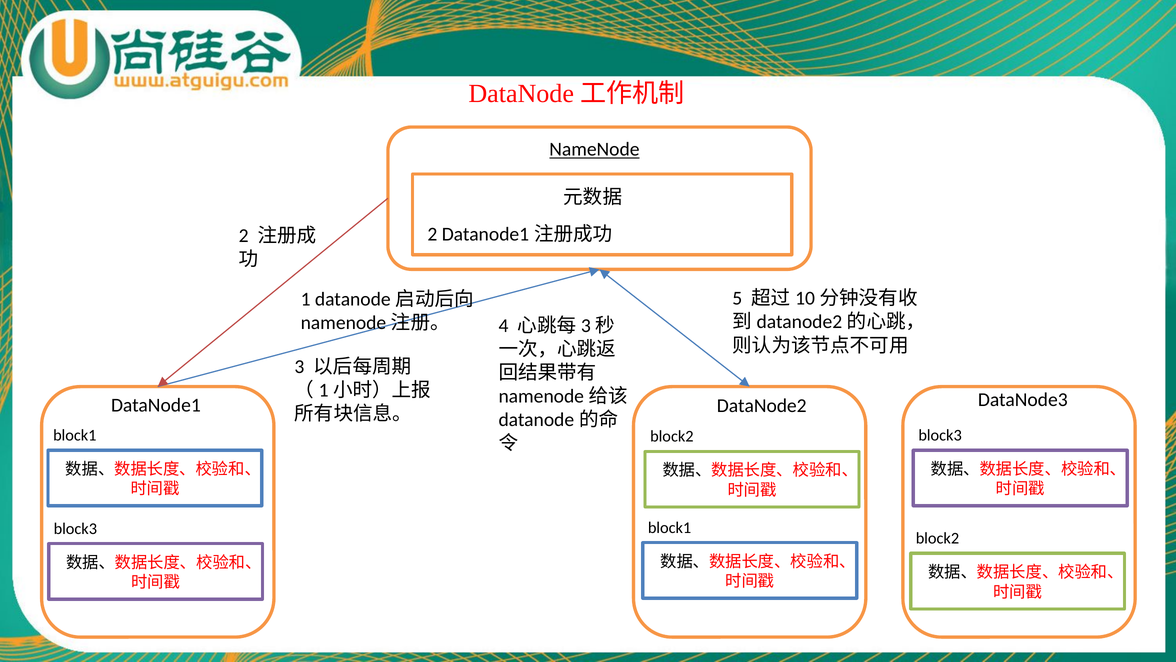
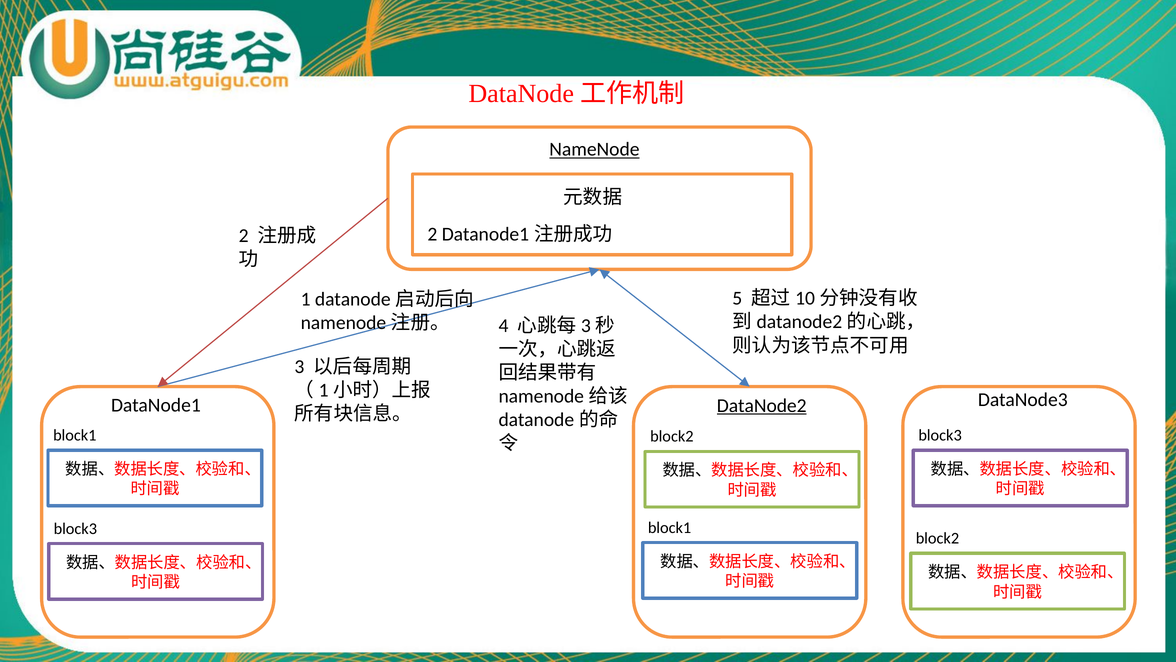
DataNode2 underline: none -> present
